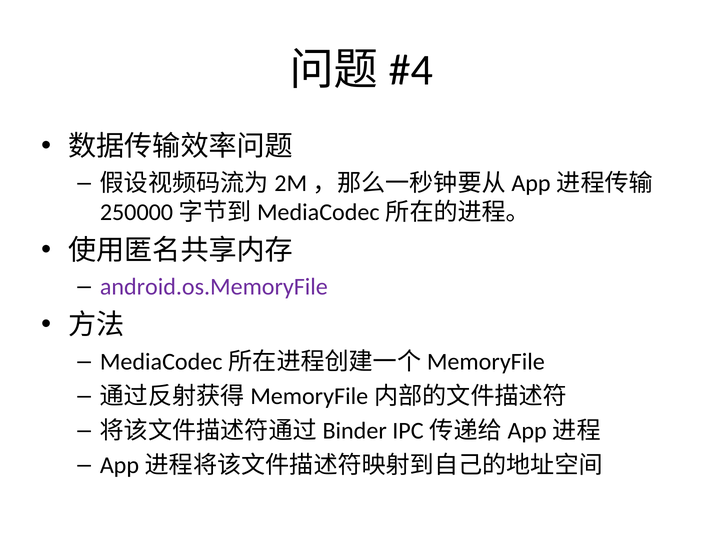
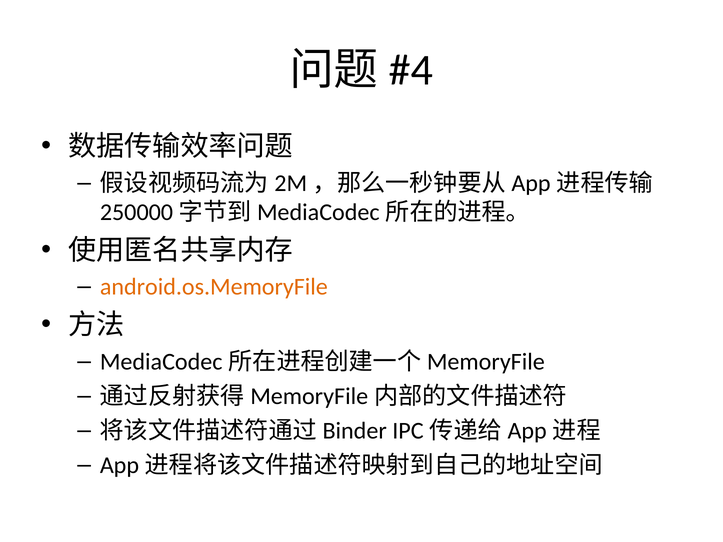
android.os.MemoryFile colour: purple -> orange
